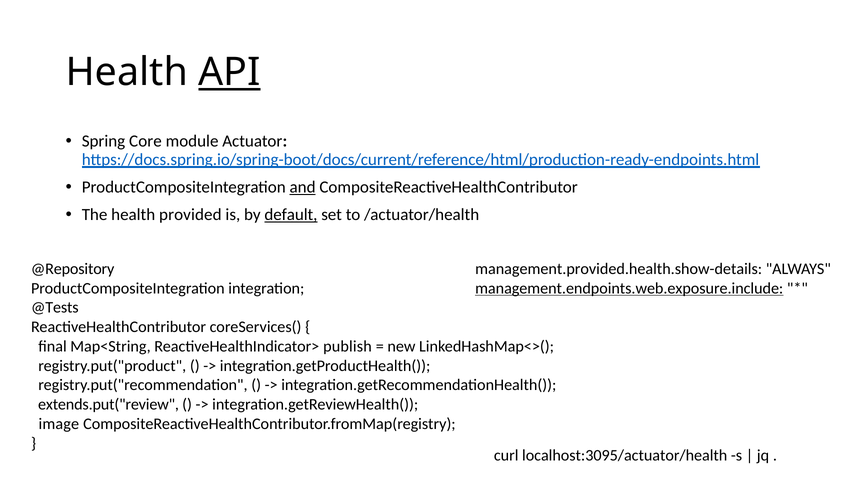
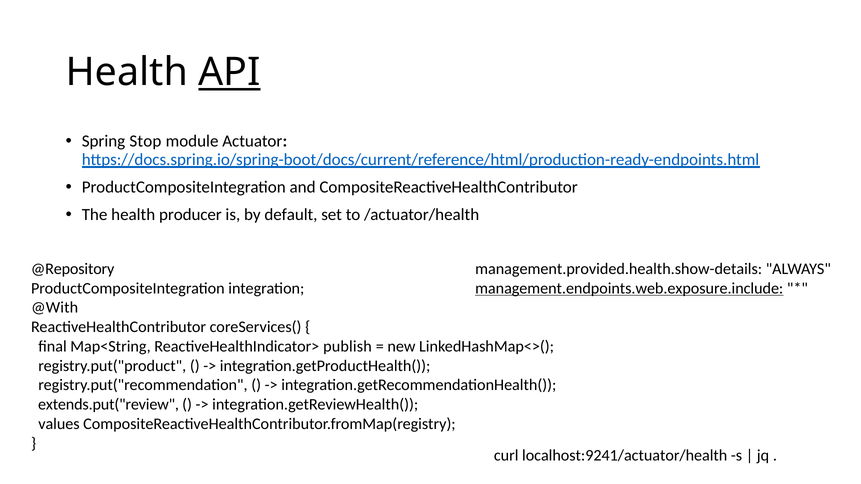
Core: Core -> Stop
and underline: present -> none
provided: provided -> producer
default underline: present -> none
@Tests: @Tests -> @With
image: image -> values
localhost:3095/actuator/health: localhost:3095/actuator/health -> localhost:9241/actuator/health
